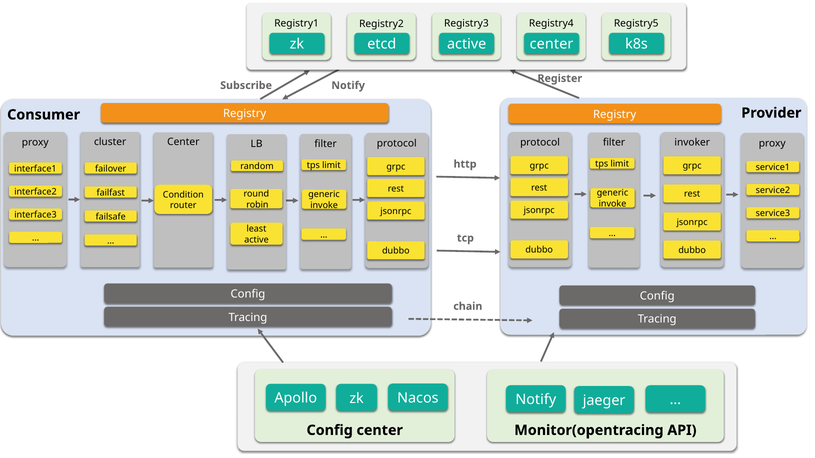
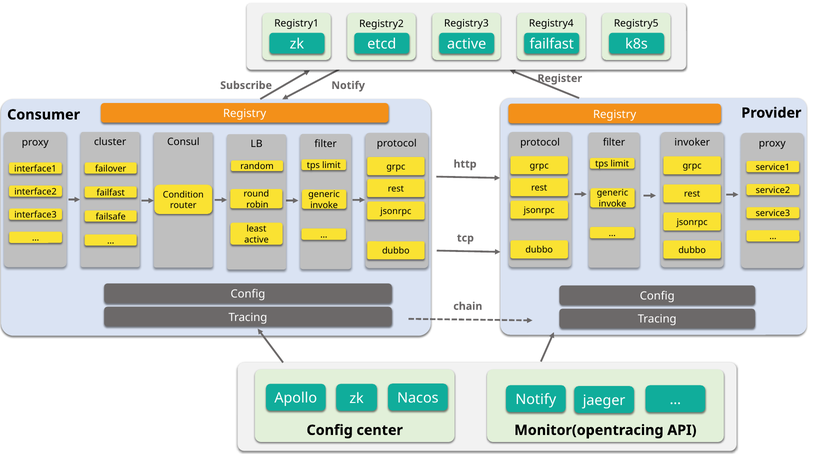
center at (552, 44): center -> failfast
Center at (183, 142): Center -> Consul
